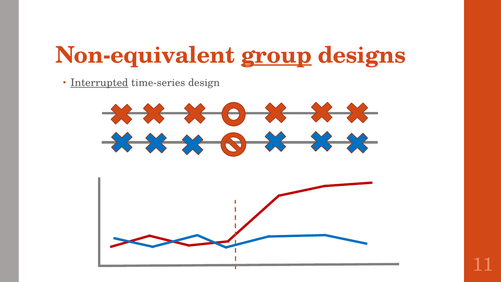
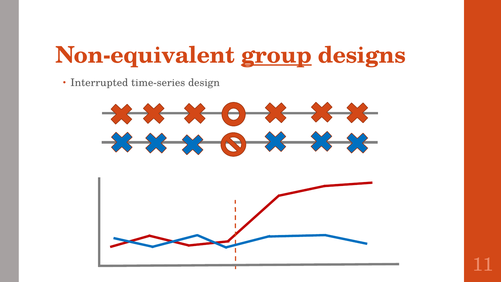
Interrupted underline: present -> none
